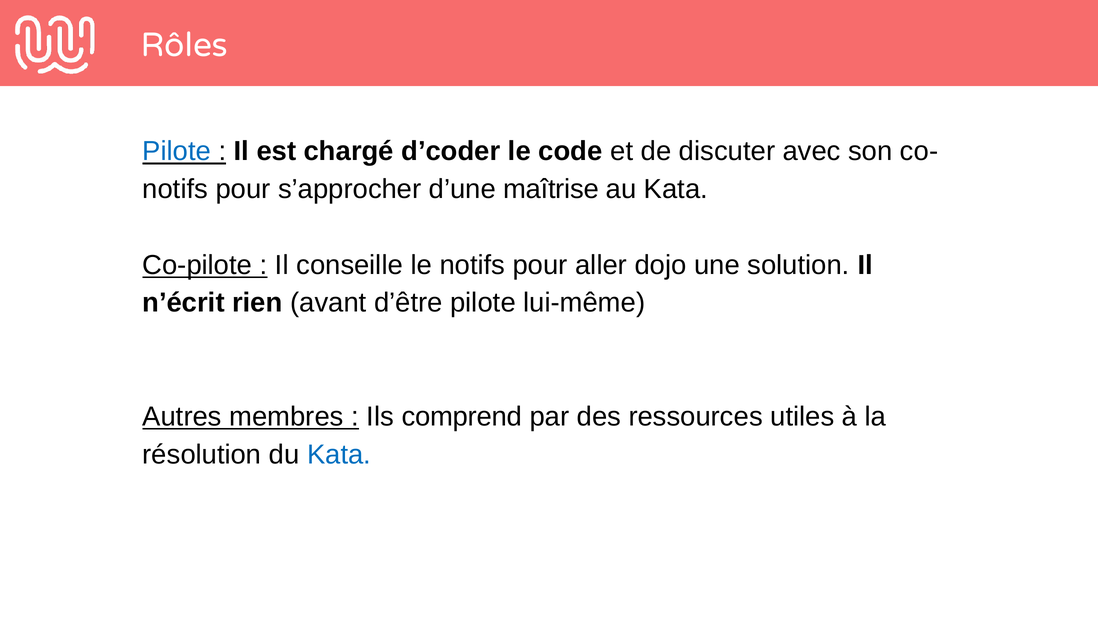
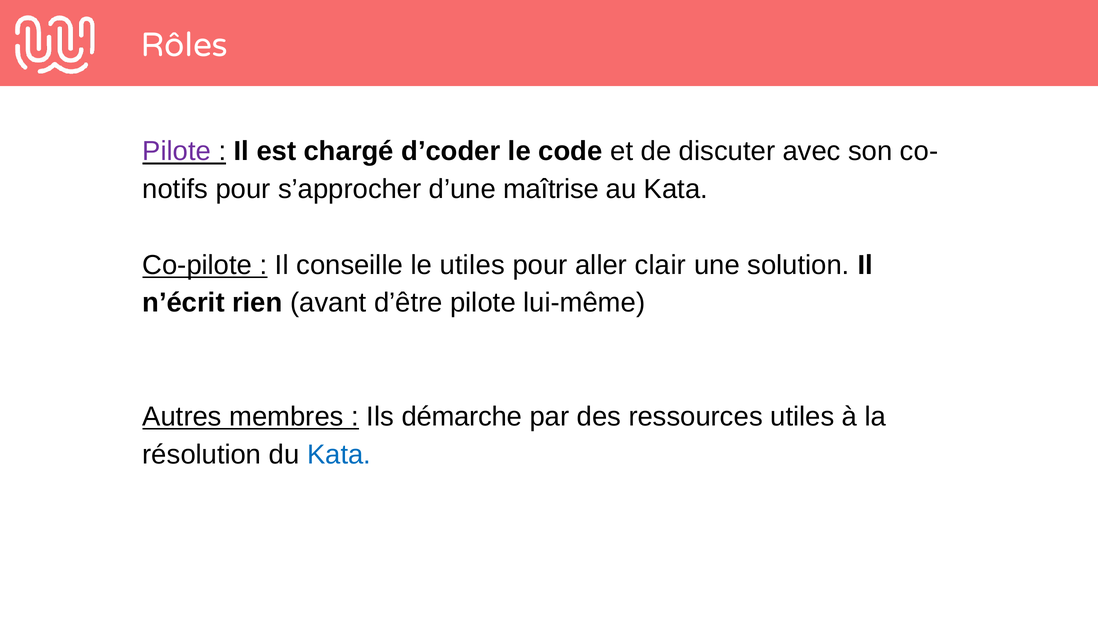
Pilote at (177, 151) colour: blue -> purple
le notifs: notifs -> utiles
dojo: dojo -> clair
comprend: comprend -> démarche
